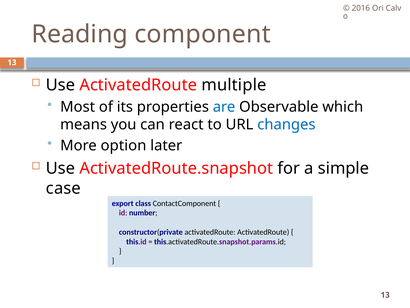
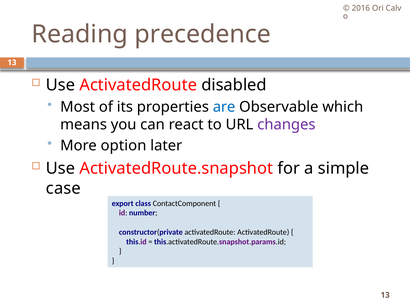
component: component -> precedence
multiple: multiple -> disabled
changes colour: blue -> purple
